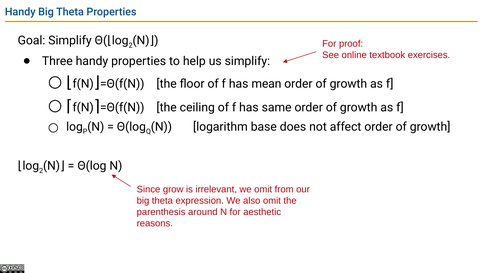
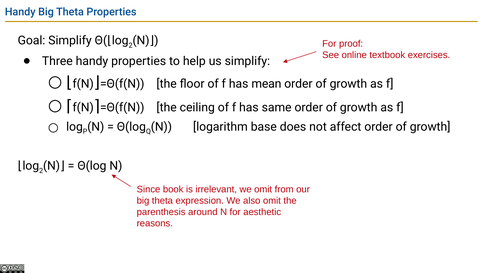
grow: grow -> book
